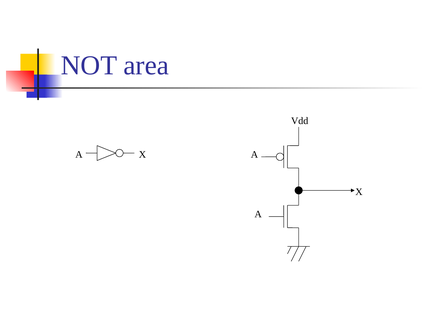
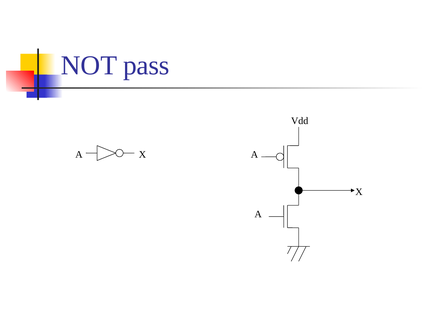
area: area -> pass
